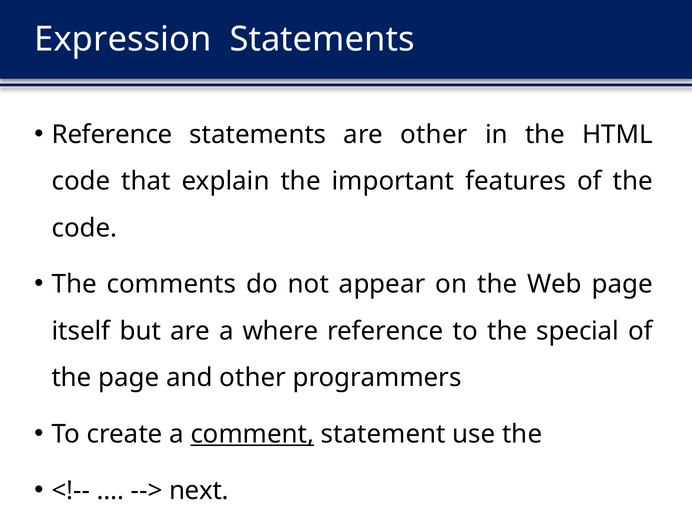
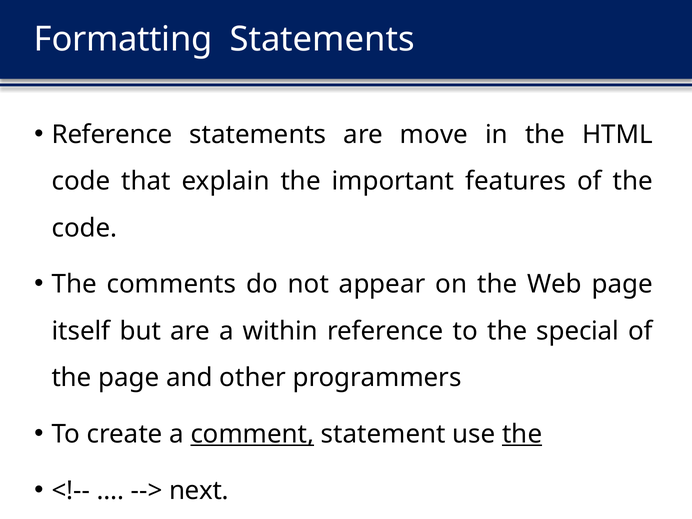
Expression: Expression -> Formatting
are other: other -> move
where: where -> within
the at (522, 434) underline: none -> present
